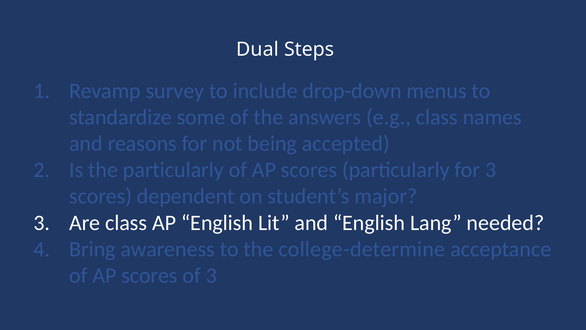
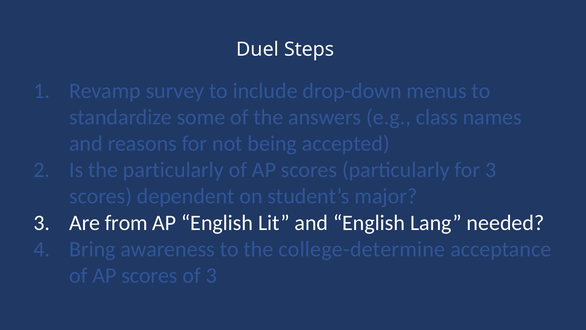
Dual: Dual -> Duel
Are class: class -> from
